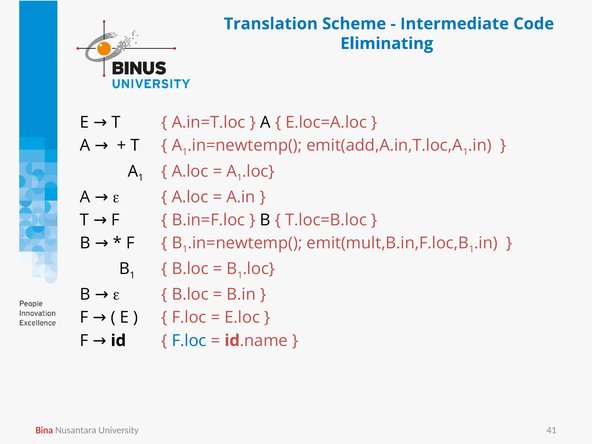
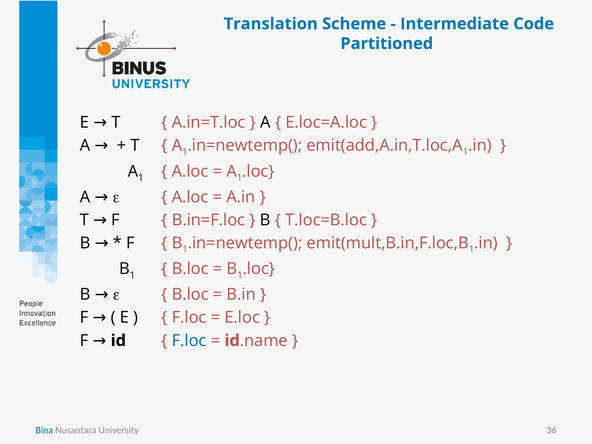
Eliminating: Eliminating -> Partitioned
Bina colour: red -> blue
41: 41 -> 36
